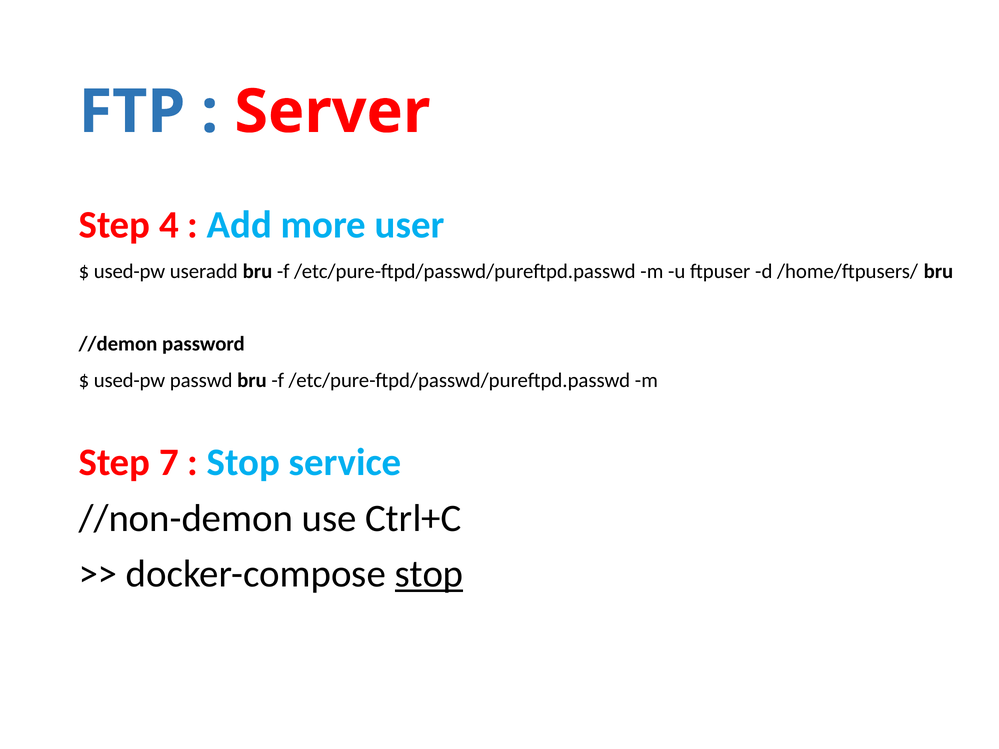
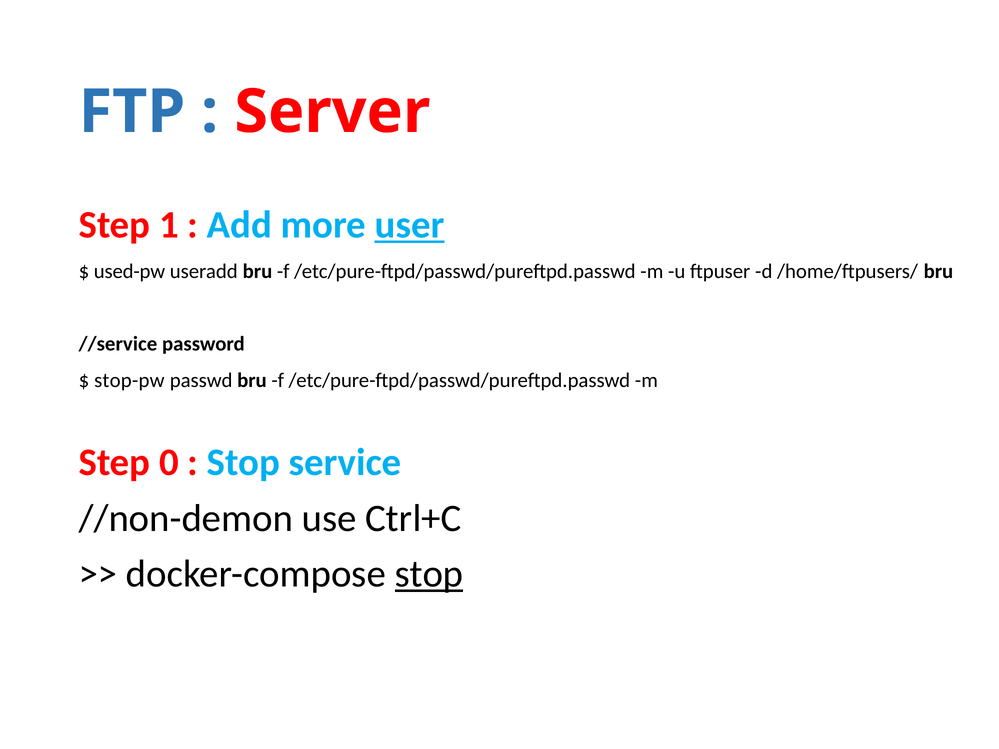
4: 4 -> 1
user underline: none -> present
//demon: //demon -> //service
used-pw at (130, 380): used-pw -> stop-pw
7: 7 -> 0
